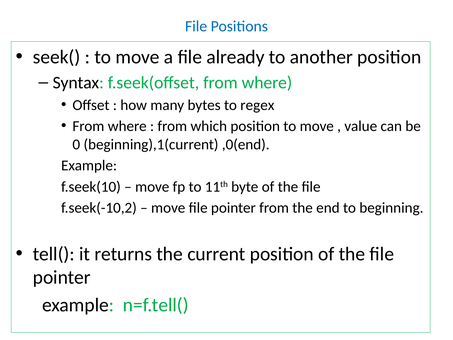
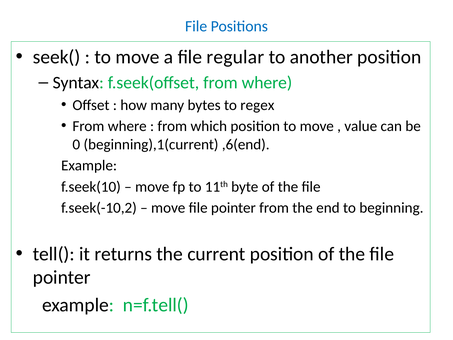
already: already -> regular
,0(end: ,0(end -> ,6(end
